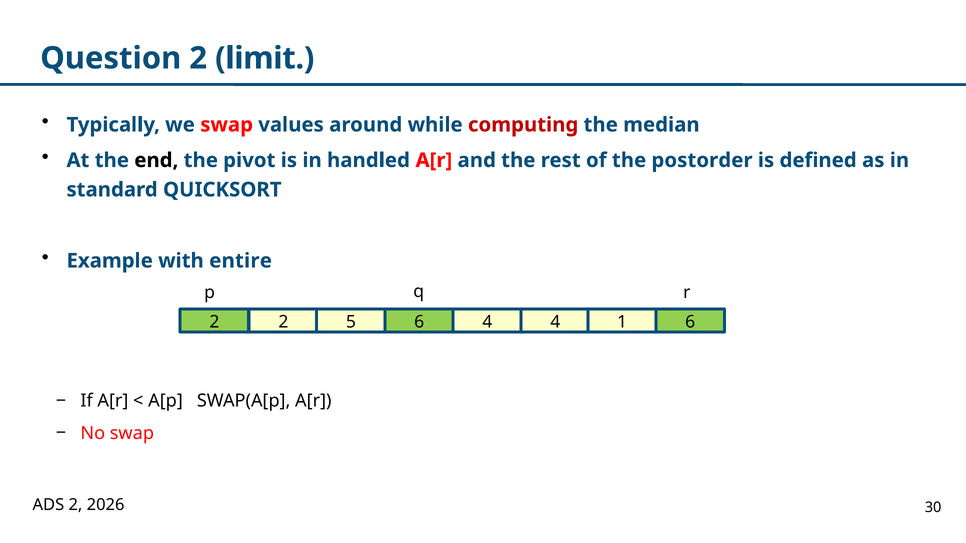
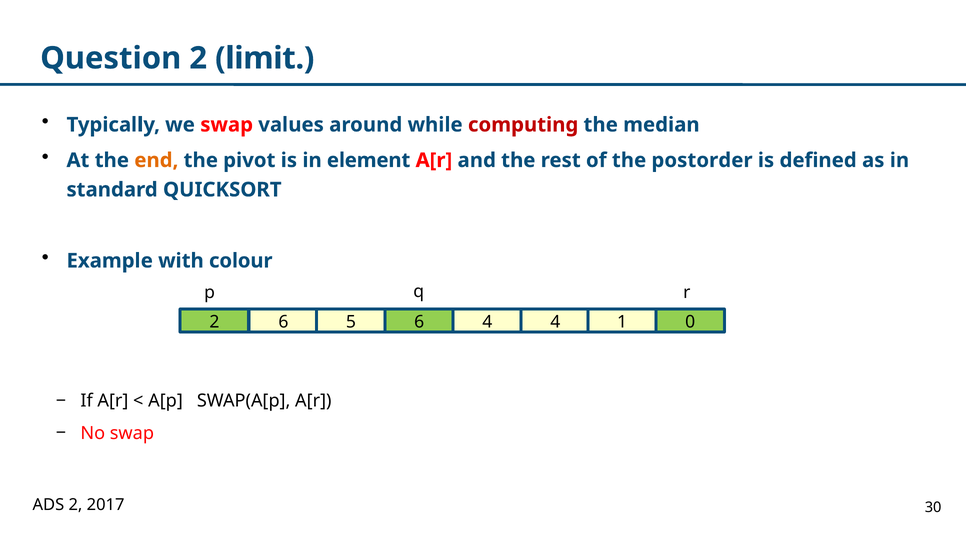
end colour: black -> orange
handled: handled -> element
entire: entire -> colour
2 2: 2 -> 6
1 6: 6 -> 0
2026: 2026 -> 2017
